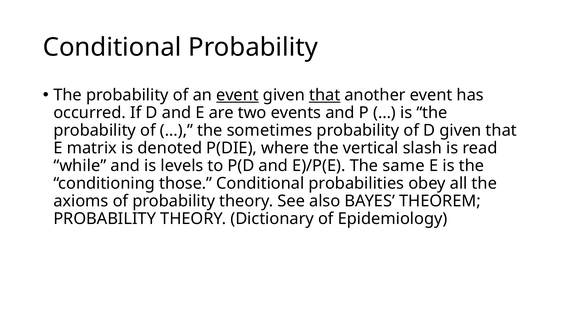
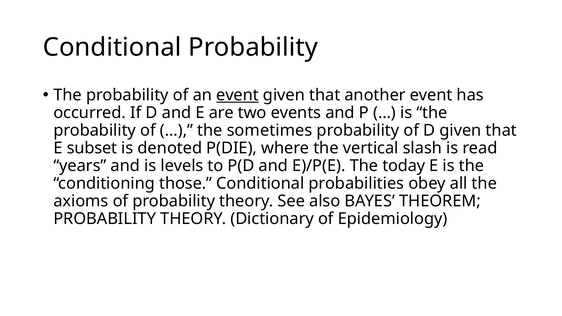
that at (325, 95) underline: present -> none
matrix: matrix -> subset
while: while -> years
same: same -> today
